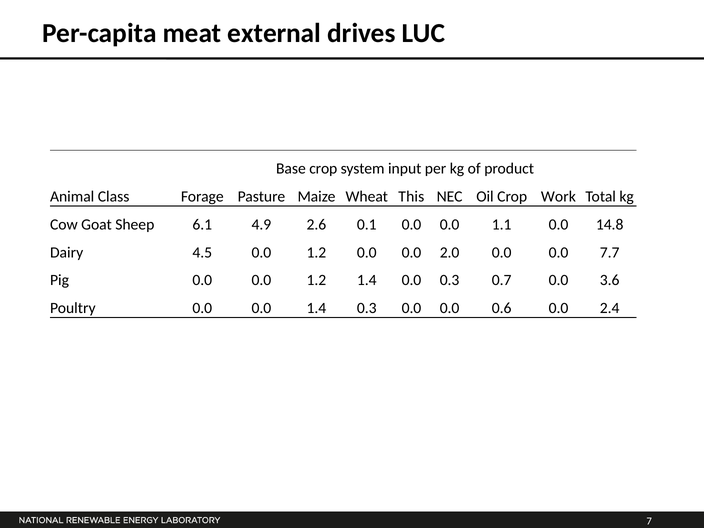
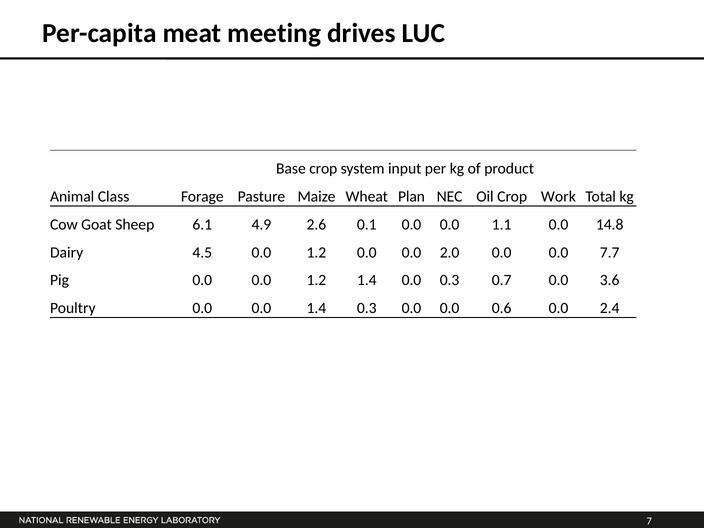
external: external -> meeting
This: This -> Plan
